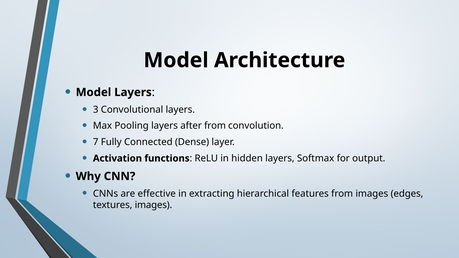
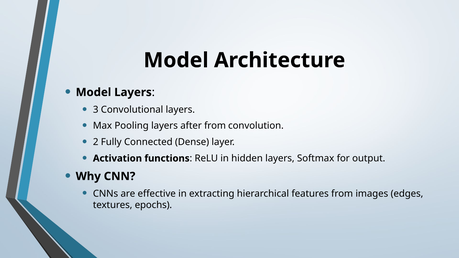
7: 7 -> 2
textures images: images -> epochs
